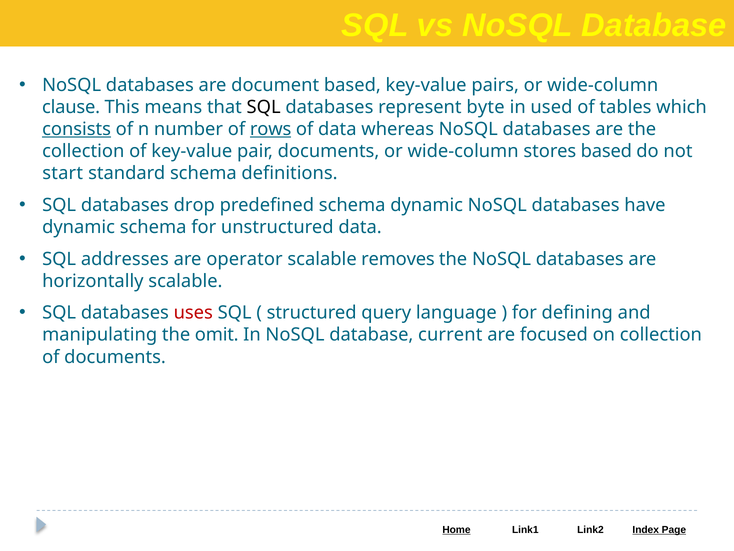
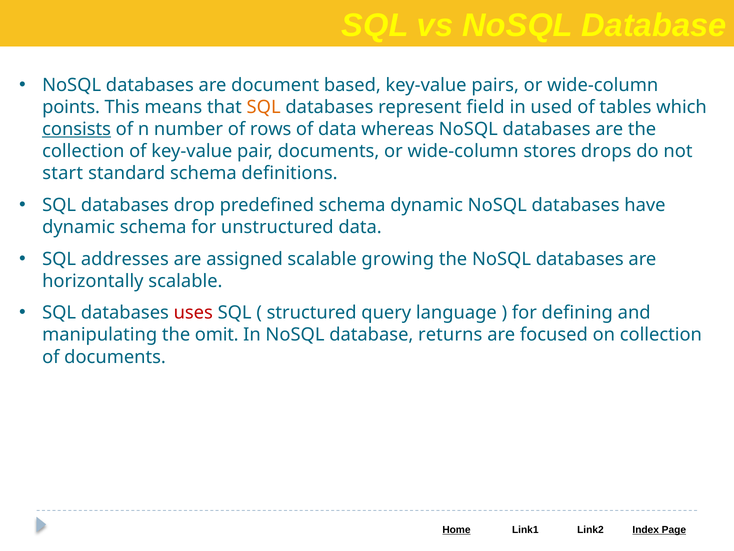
clause: clause -> points
SQL at (264, 107) colour: black -> orange
byte: byte -> field
rows underline: present -> none
stores based: based -> drops
operator: operator -> assigned
removes: removes -> growing
current: current -> returns
